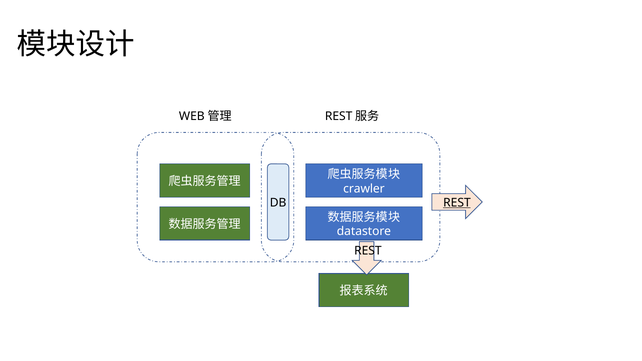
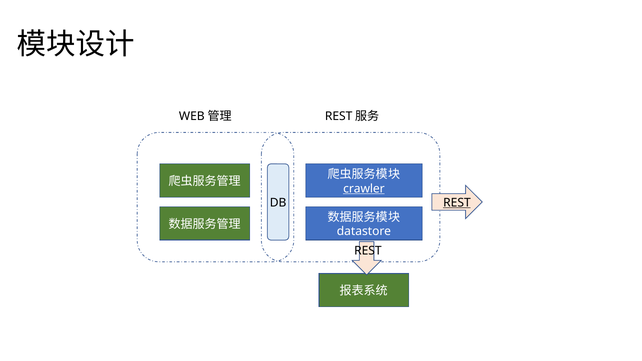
crawler underline: none -> present
